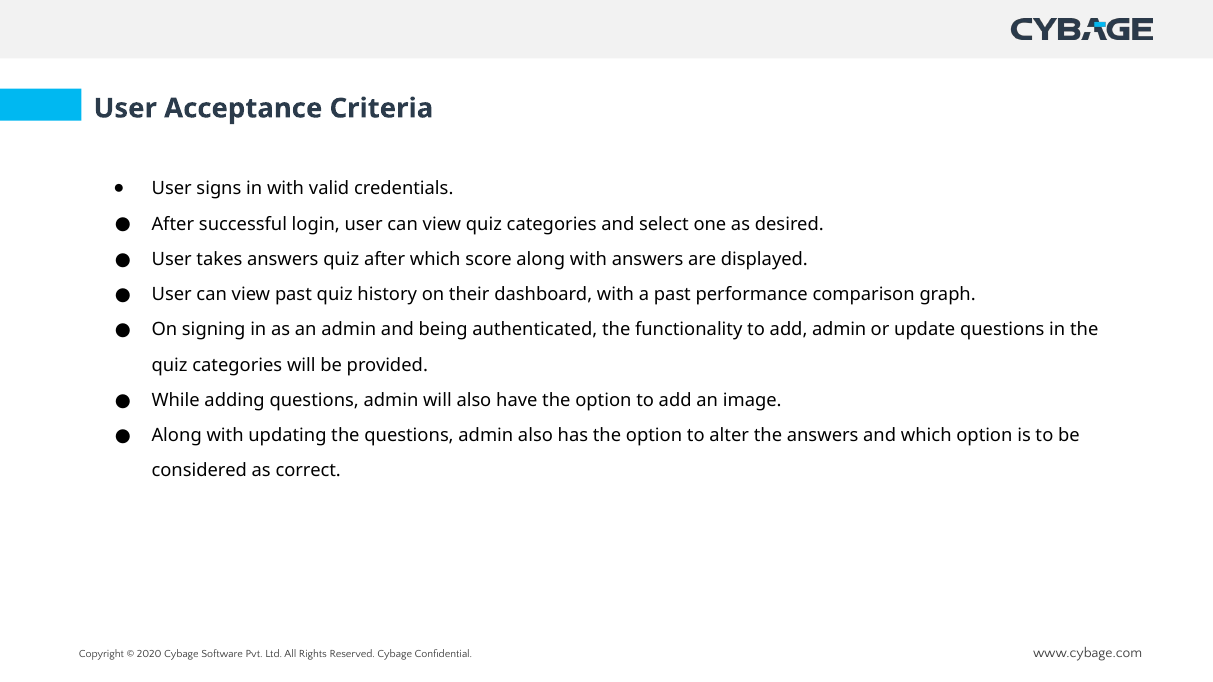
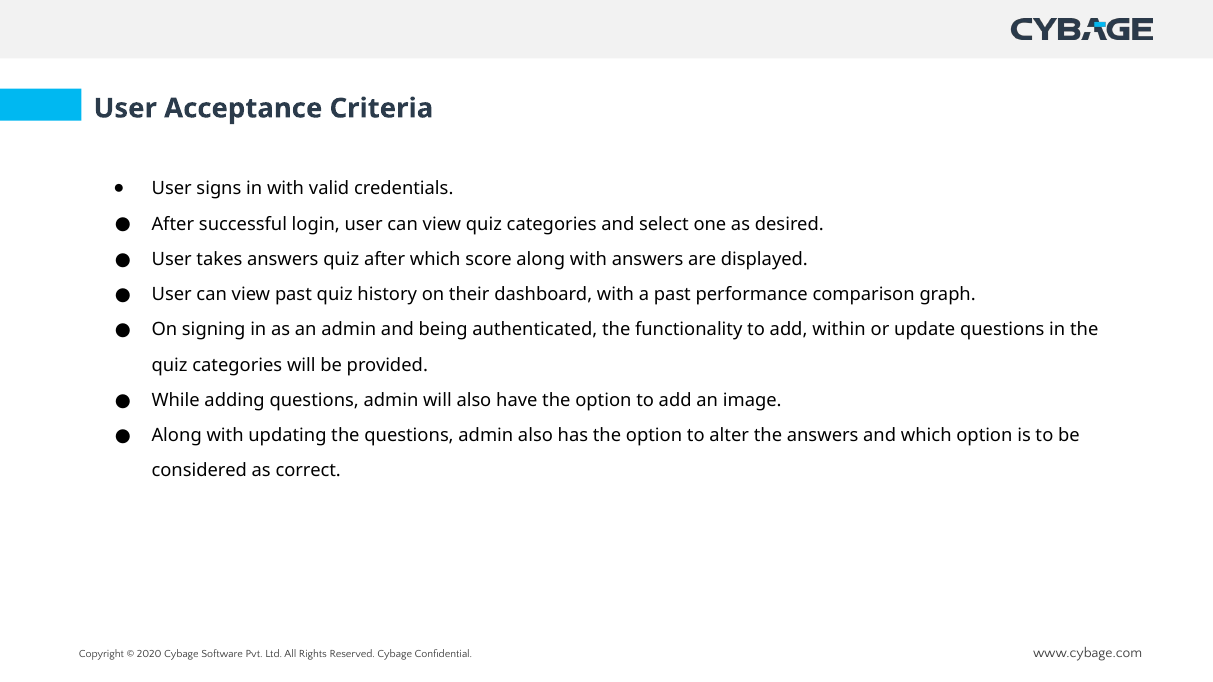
add admin: admin -> within
